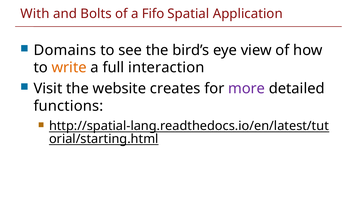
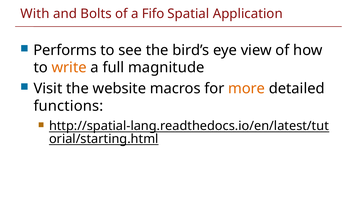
Domains: Domains -> Performs
interaction: interaction -> magnitude
creates: creates -> macros
more colour: purple -> orange
